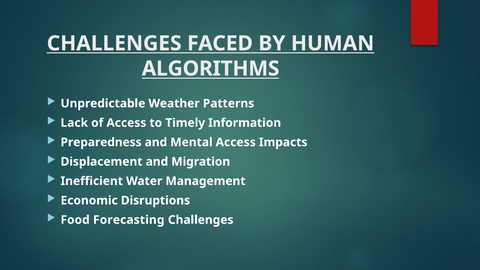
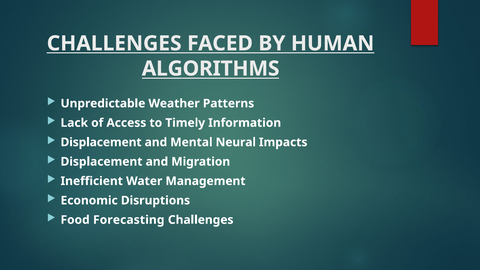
Preparedness at (101, 142): Preparedness -> Displacement
Mental Access: Access -> Neural
